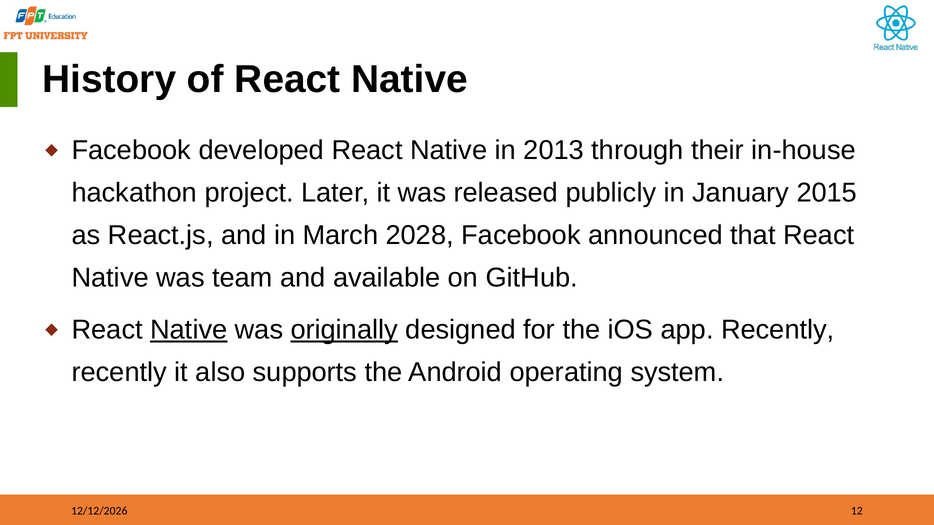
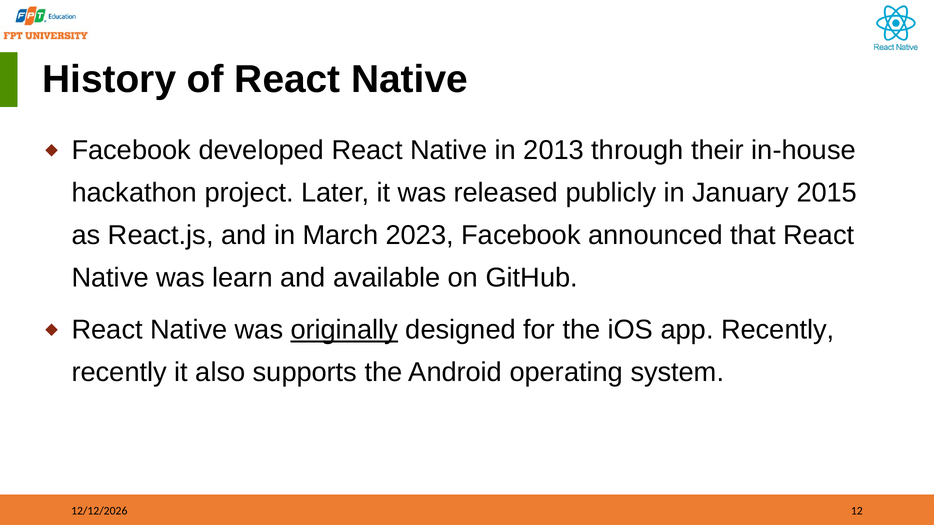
2028: 2028 -> 2023
team: team -> learn
Native at (189, 330) underline: present -> none
